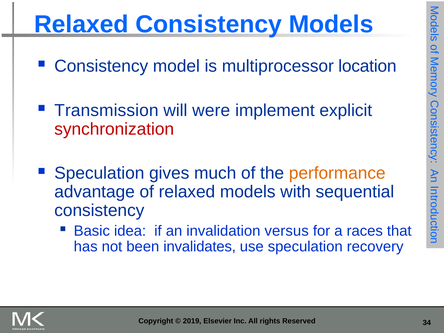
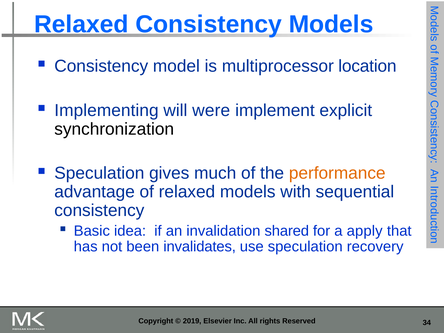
Transmission: Transmission -> Implementing
synchronization colour: red -> black
versus: versus -> shared
races: races -> apply
